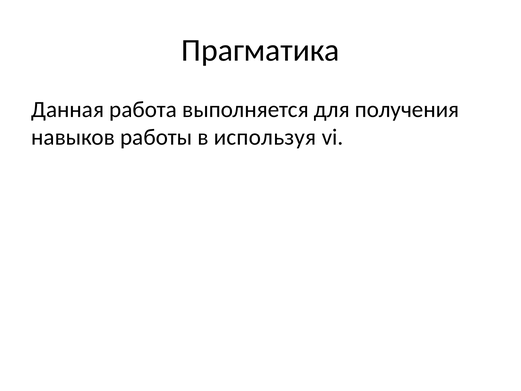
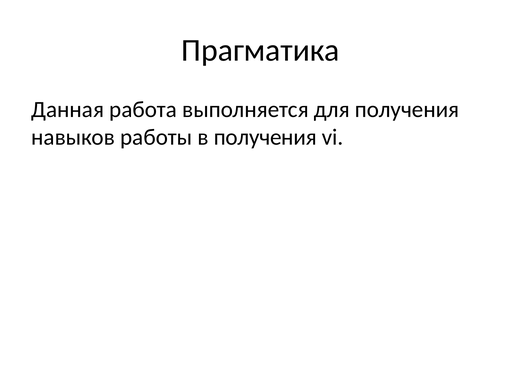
в используя: используя -> получения
